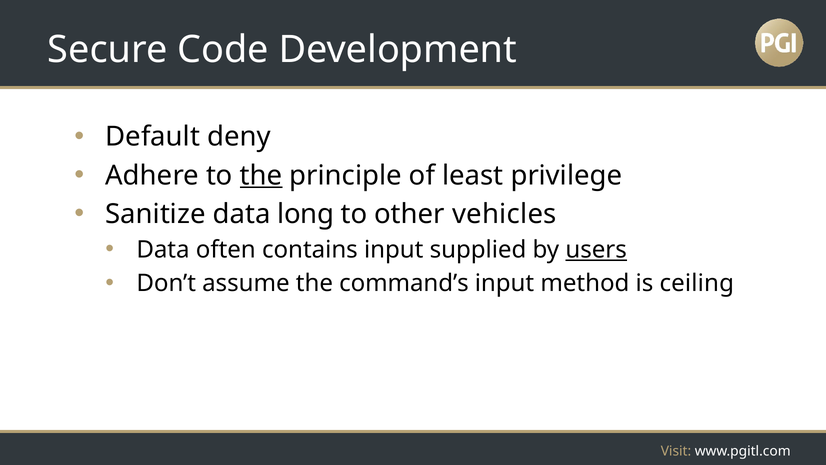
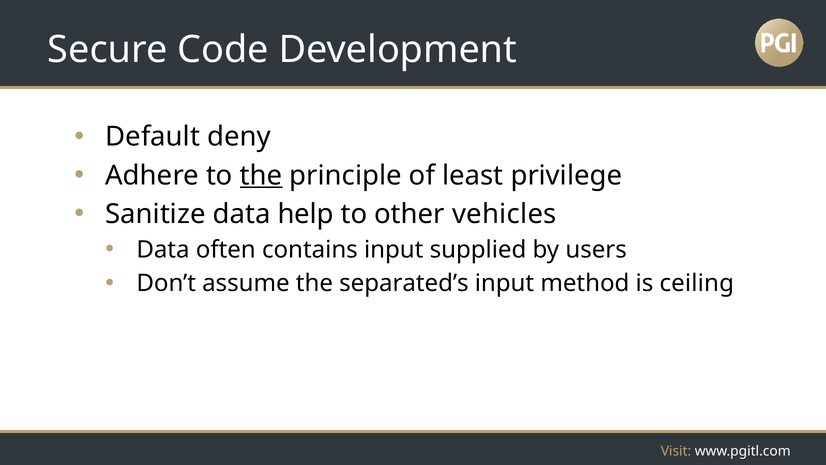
long: long -> help
users underline: present -> none
command’s: command’s -> separated’s
